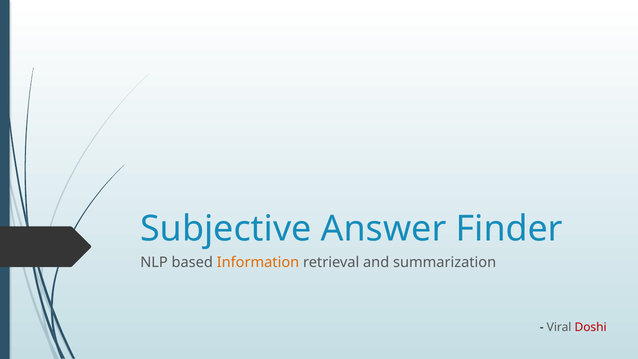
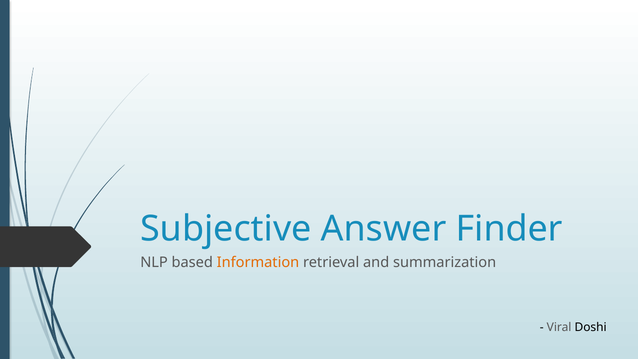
Doshi colour: red -> black
